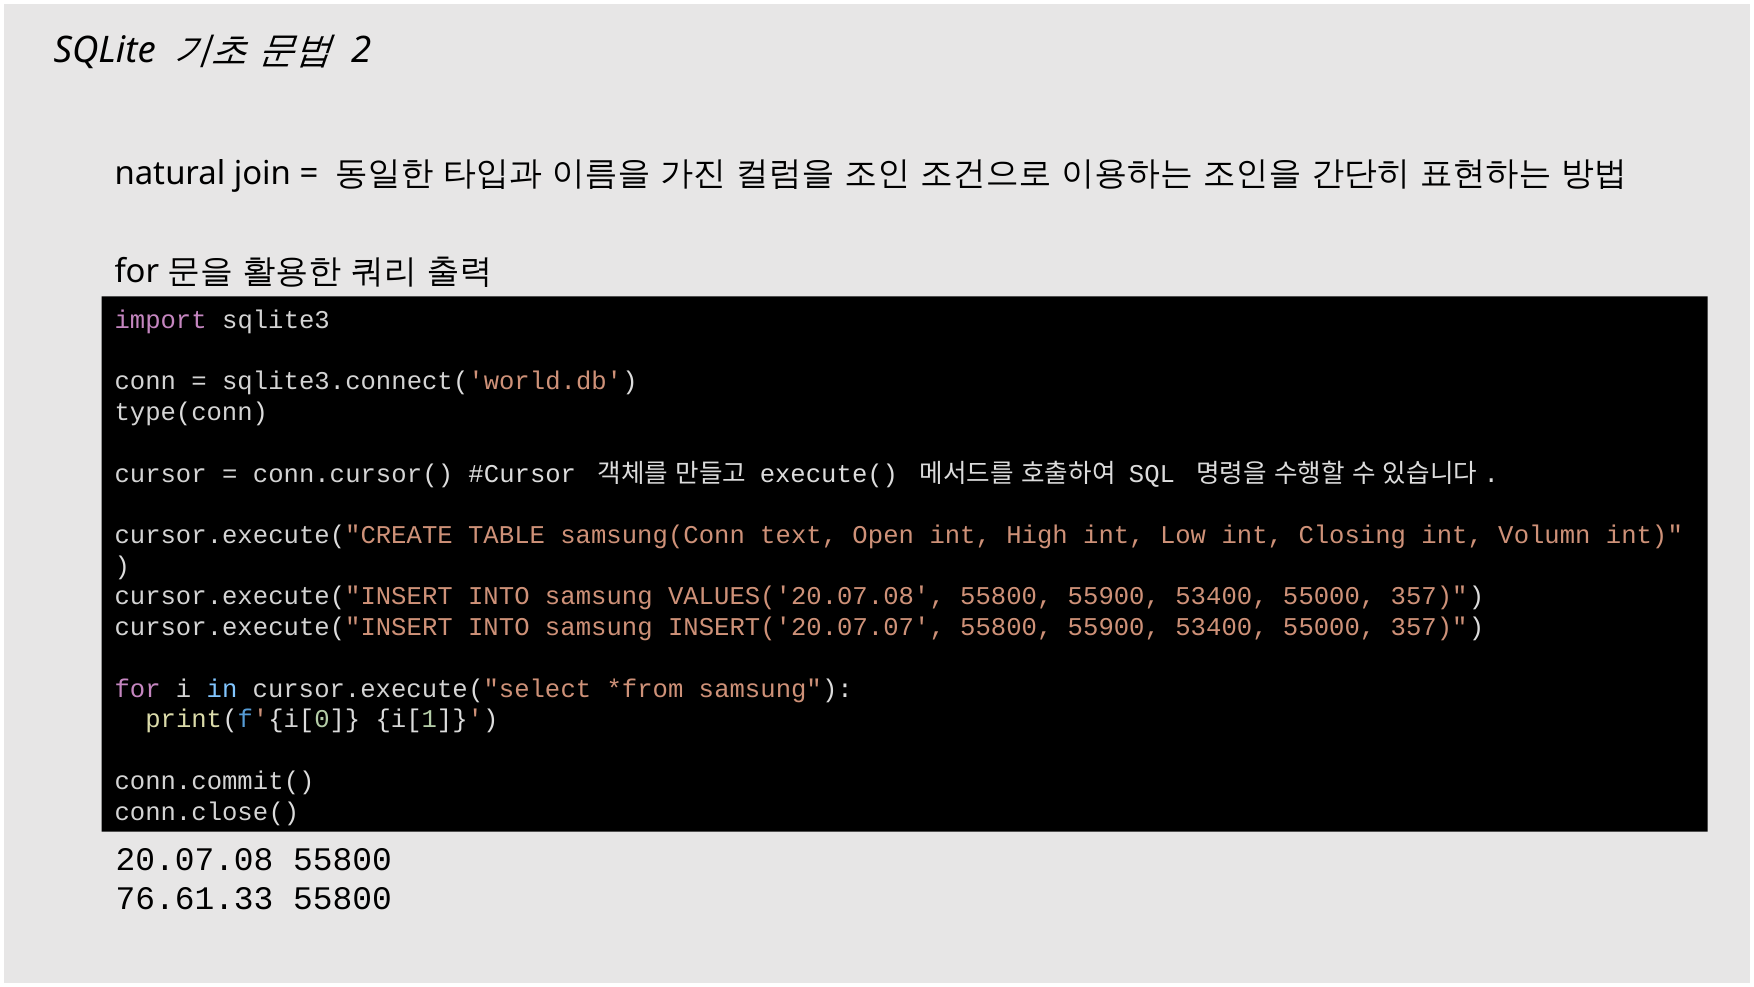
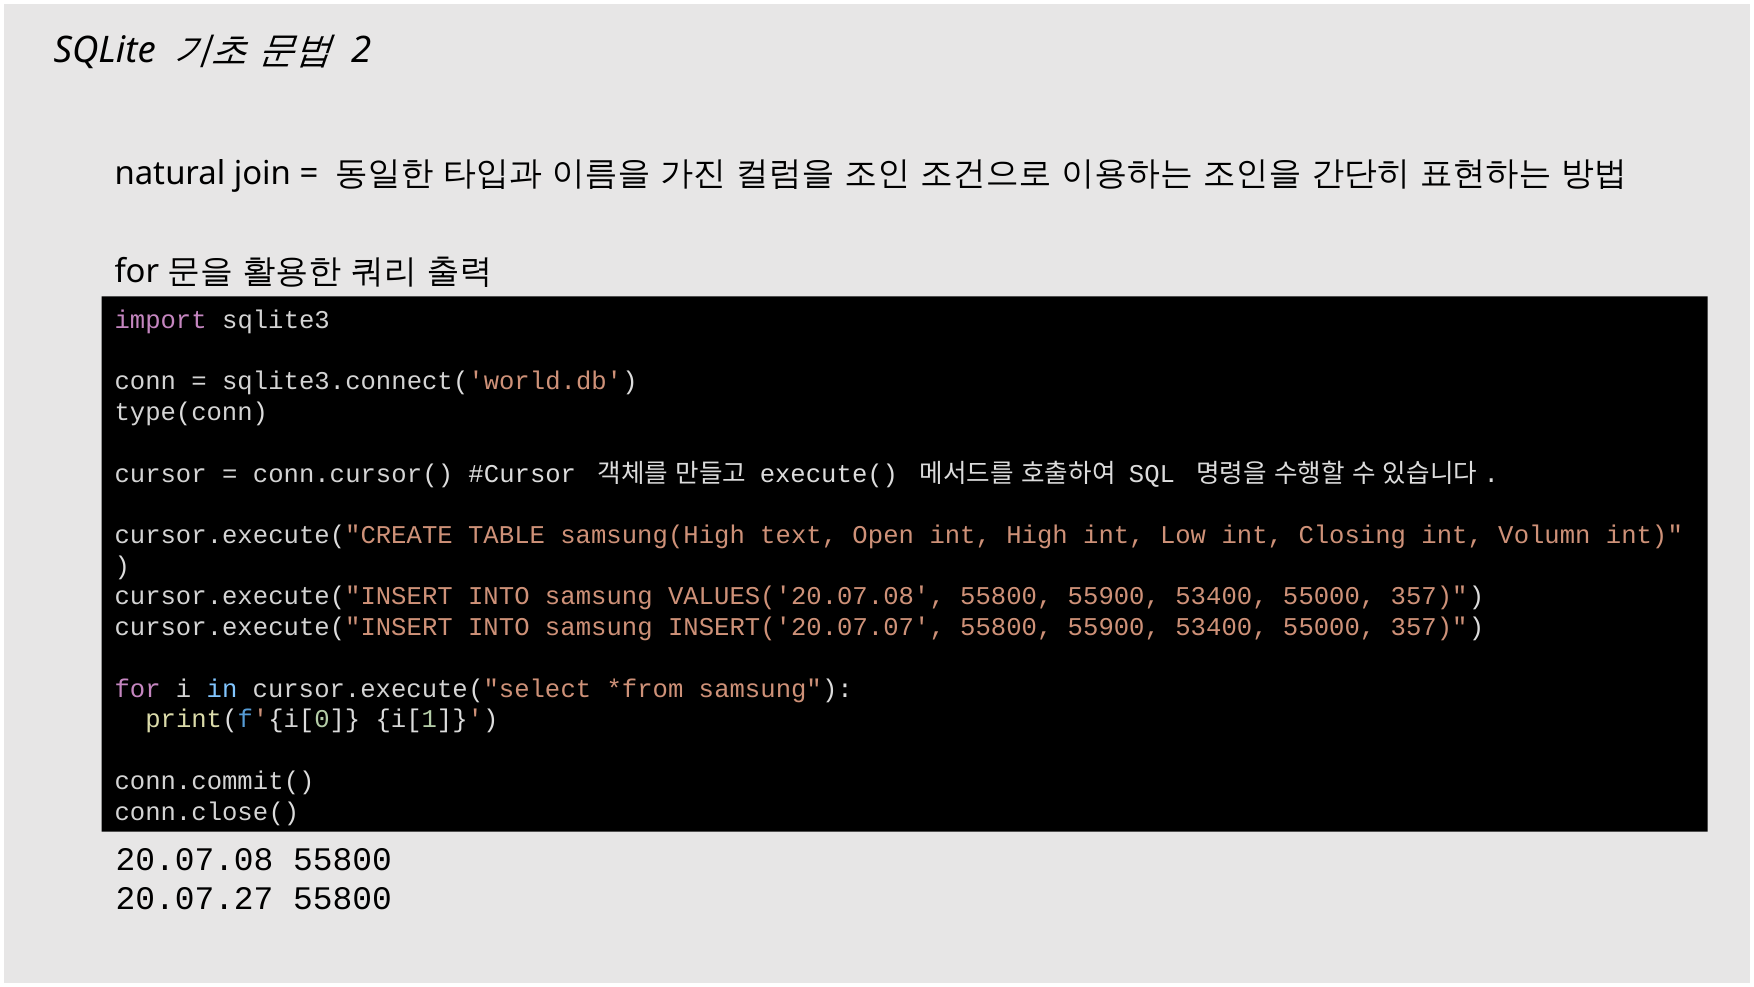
samsung(Conn: samsung(Conn -> samsung(High
76.61.33: 76.61.33 -> 20.07.27
